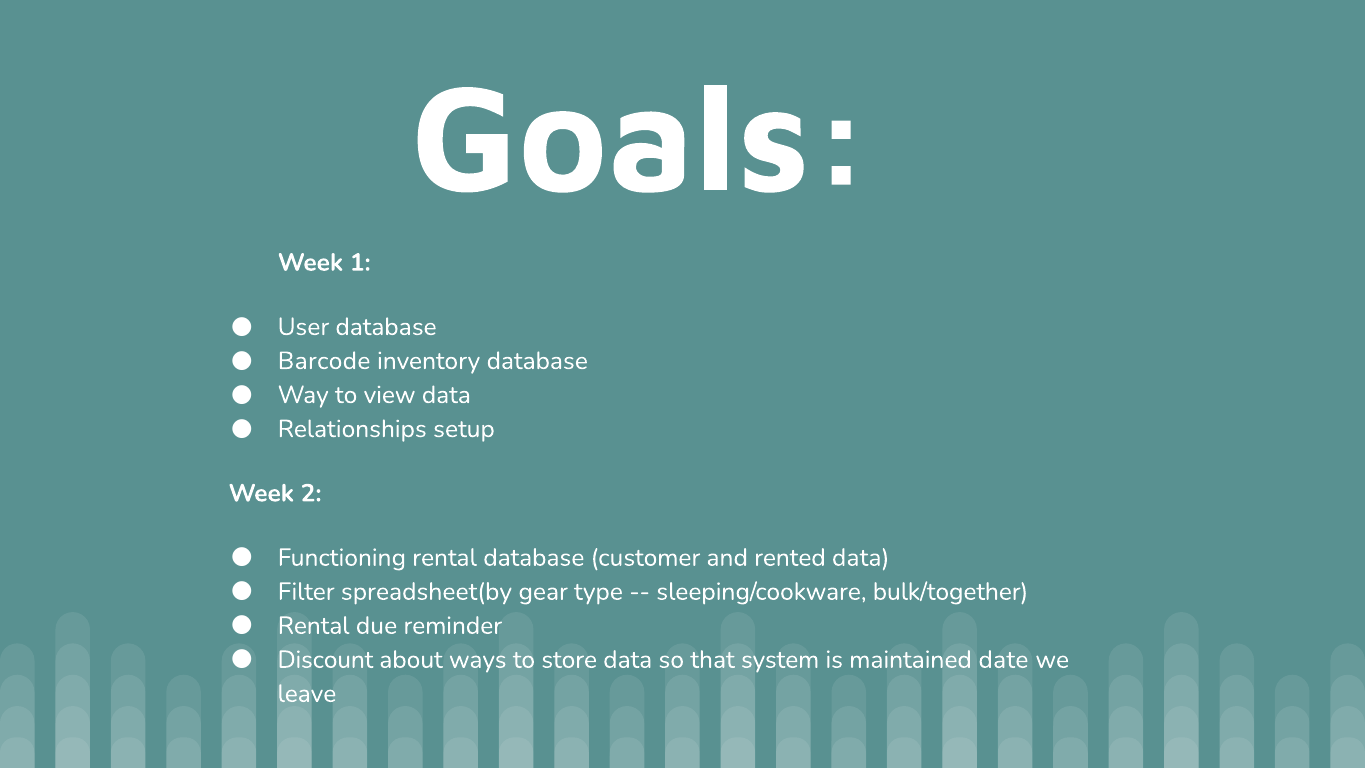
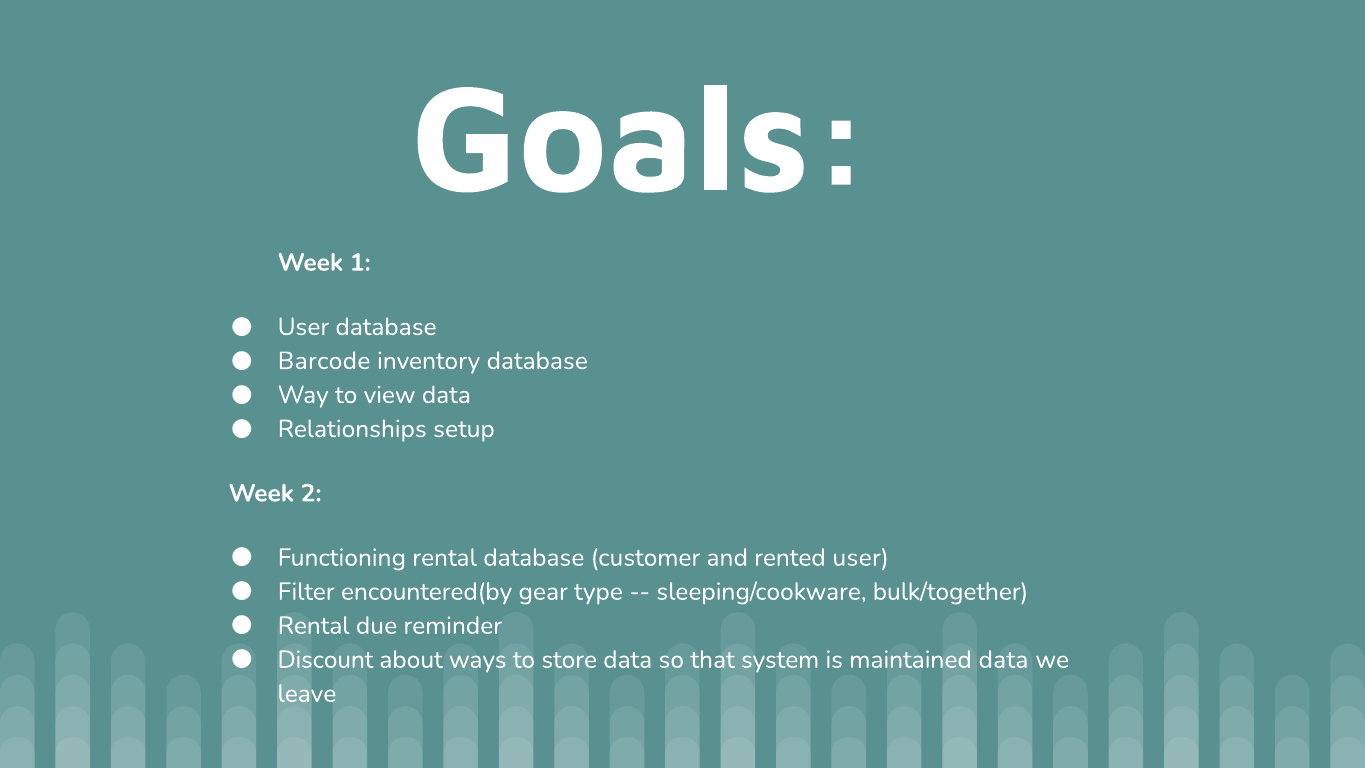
rented data: data -> user
spreadsheet(by: spreadsheet(by -> encountered(by
maintained date: date -> data
